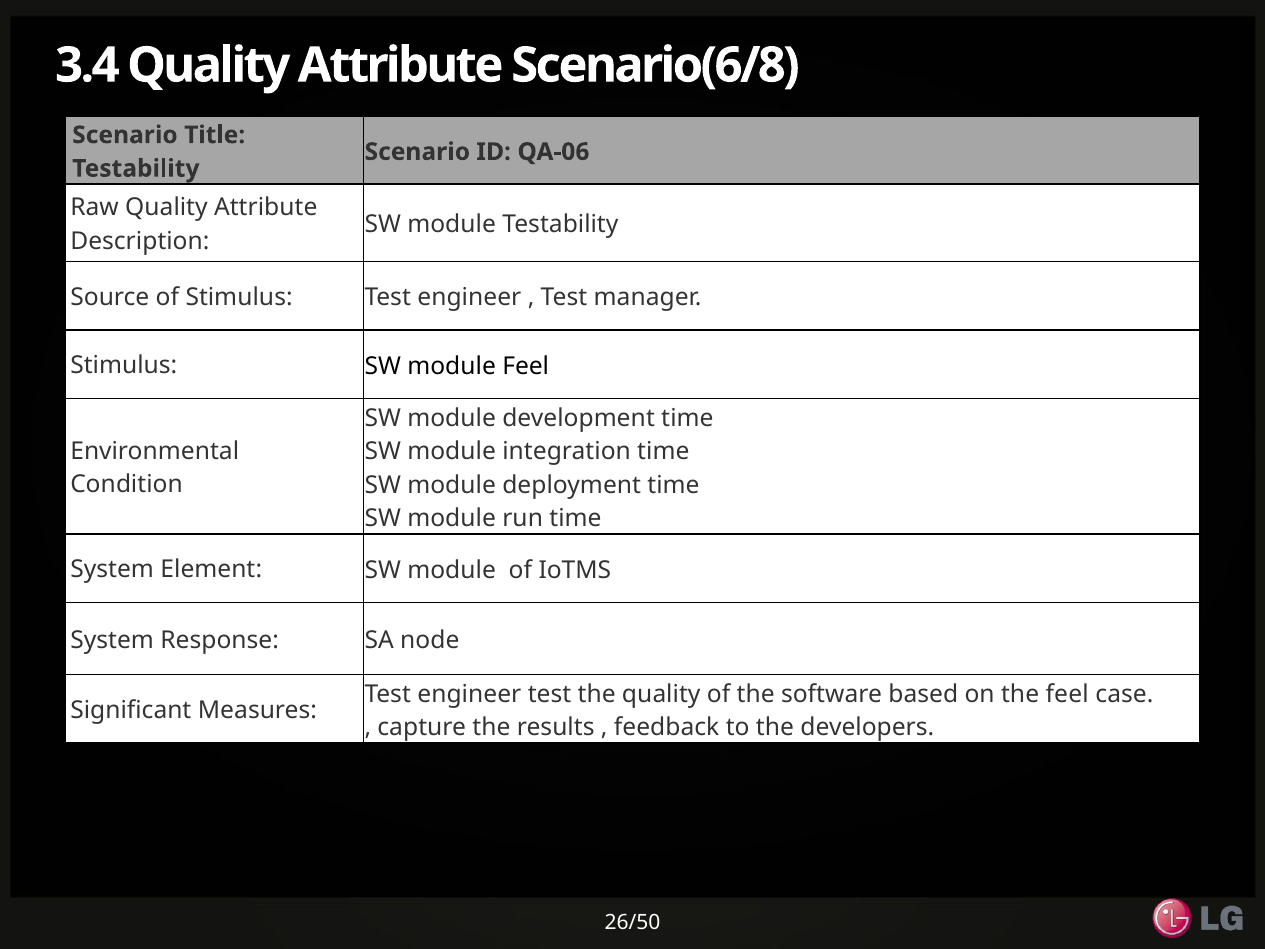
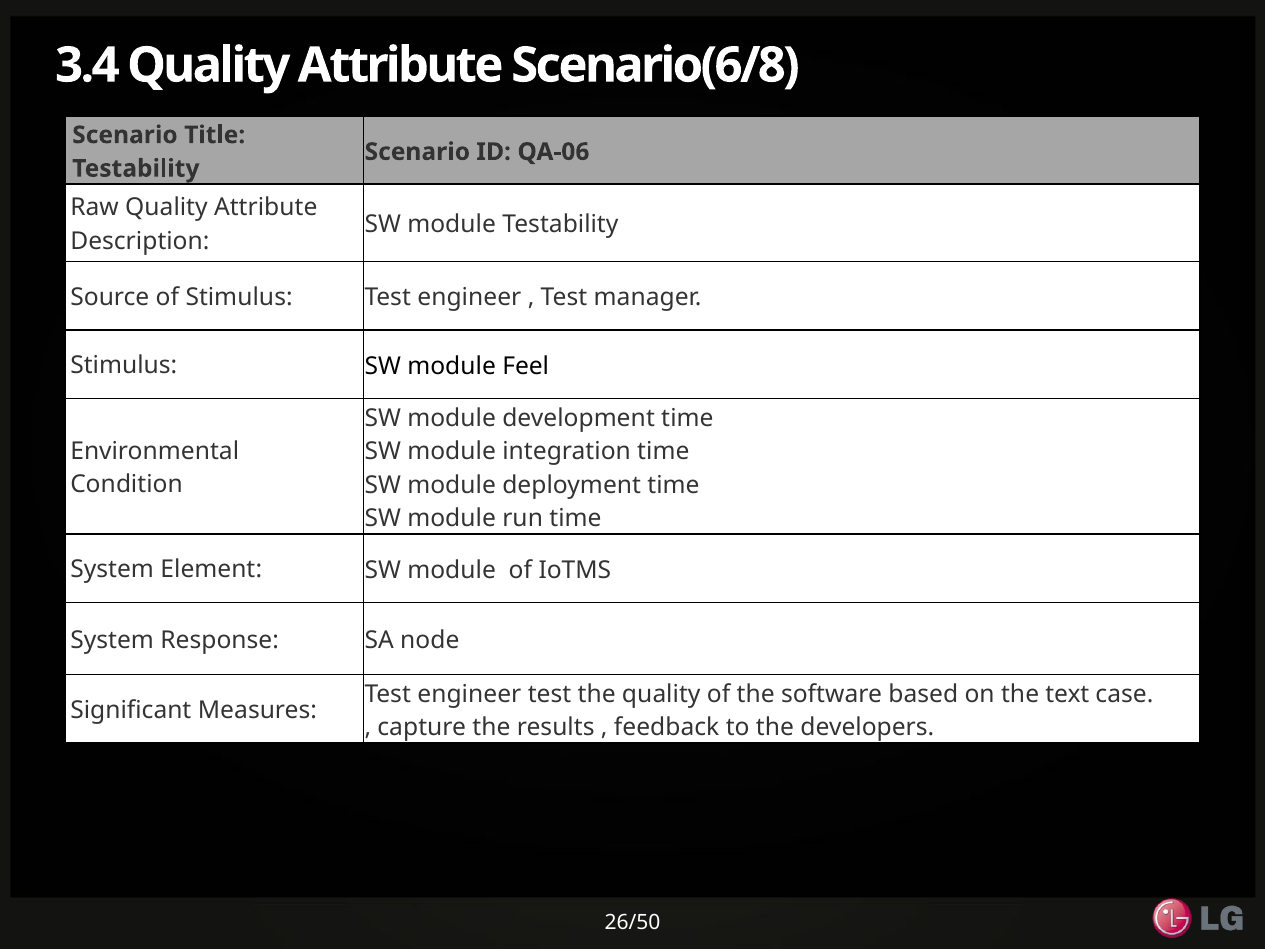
the feel: feel -> text
